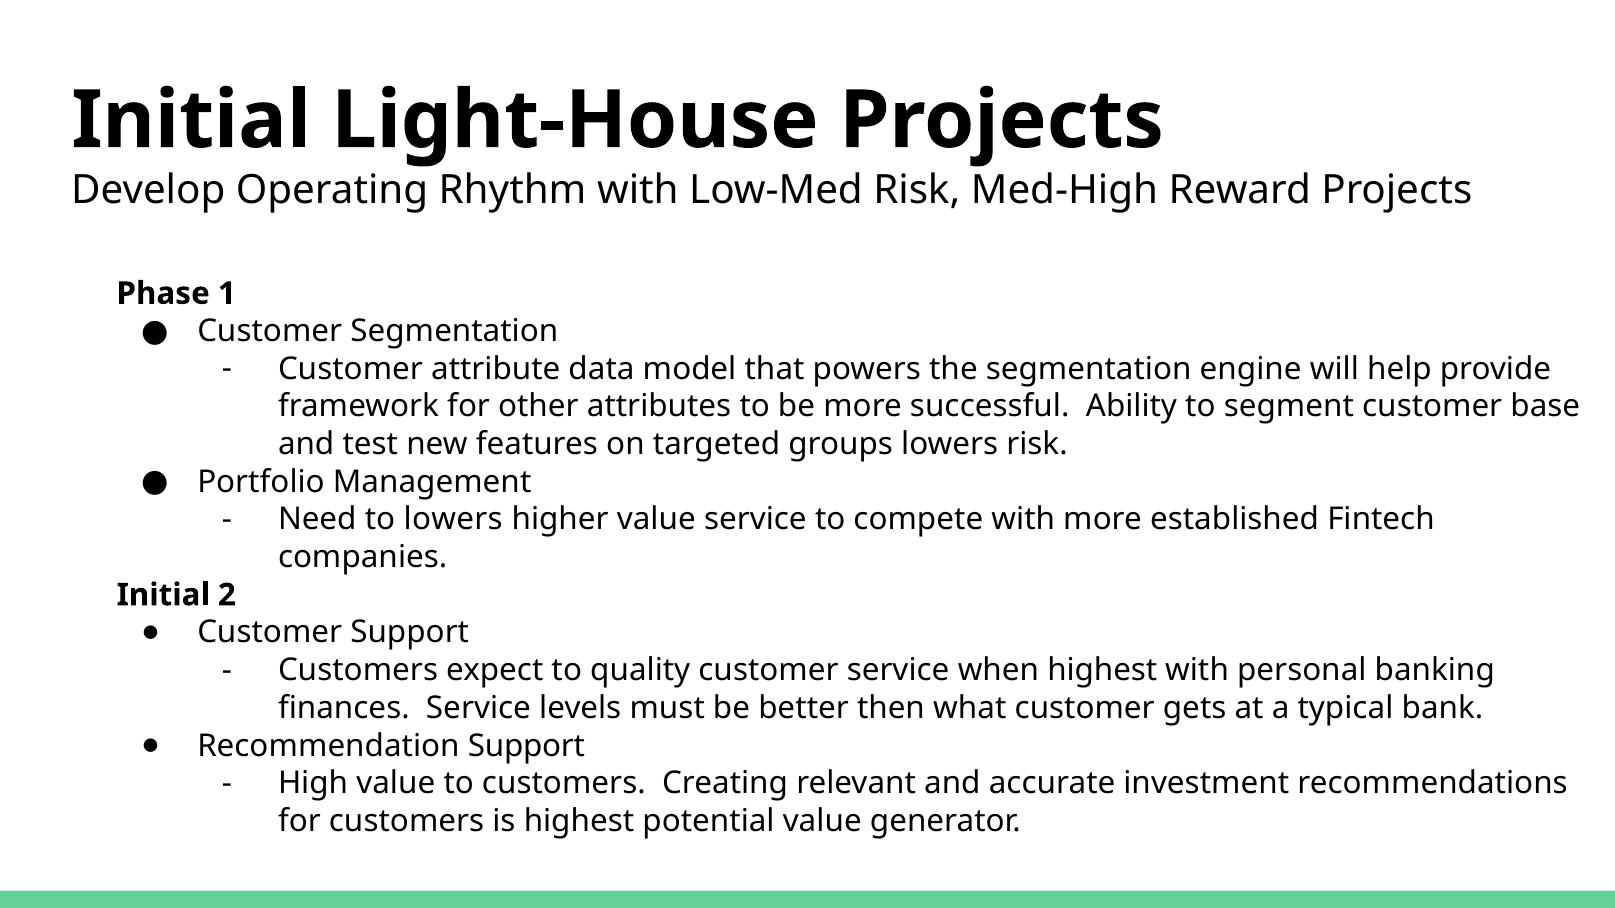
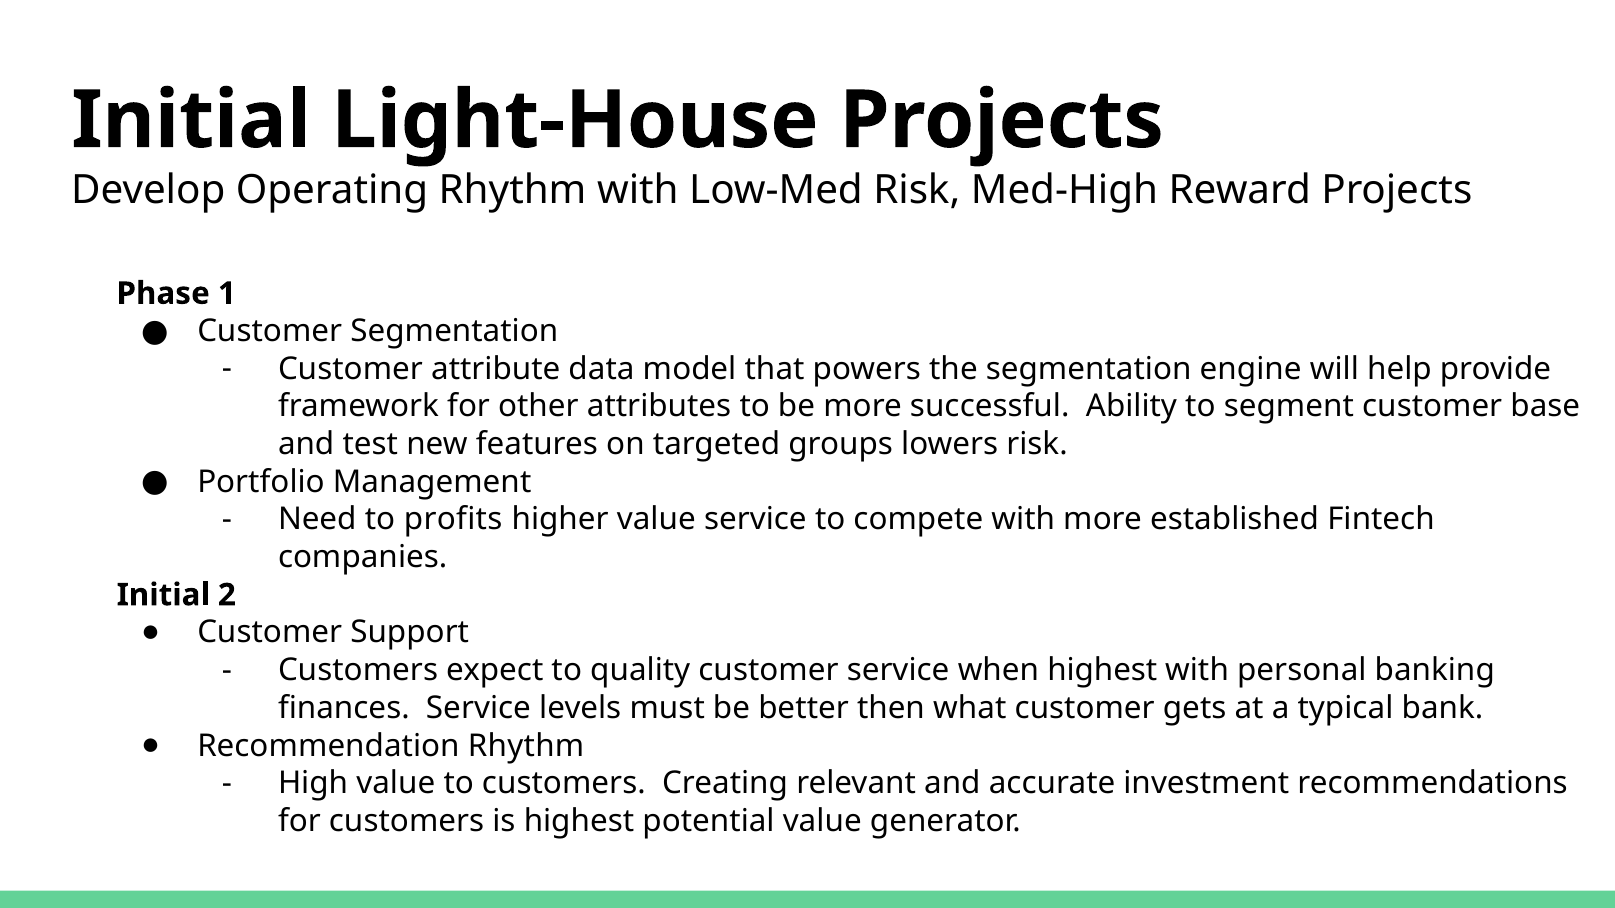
to lowers: lowers -> profits
Recommendation Support: Support -> Rhythm
